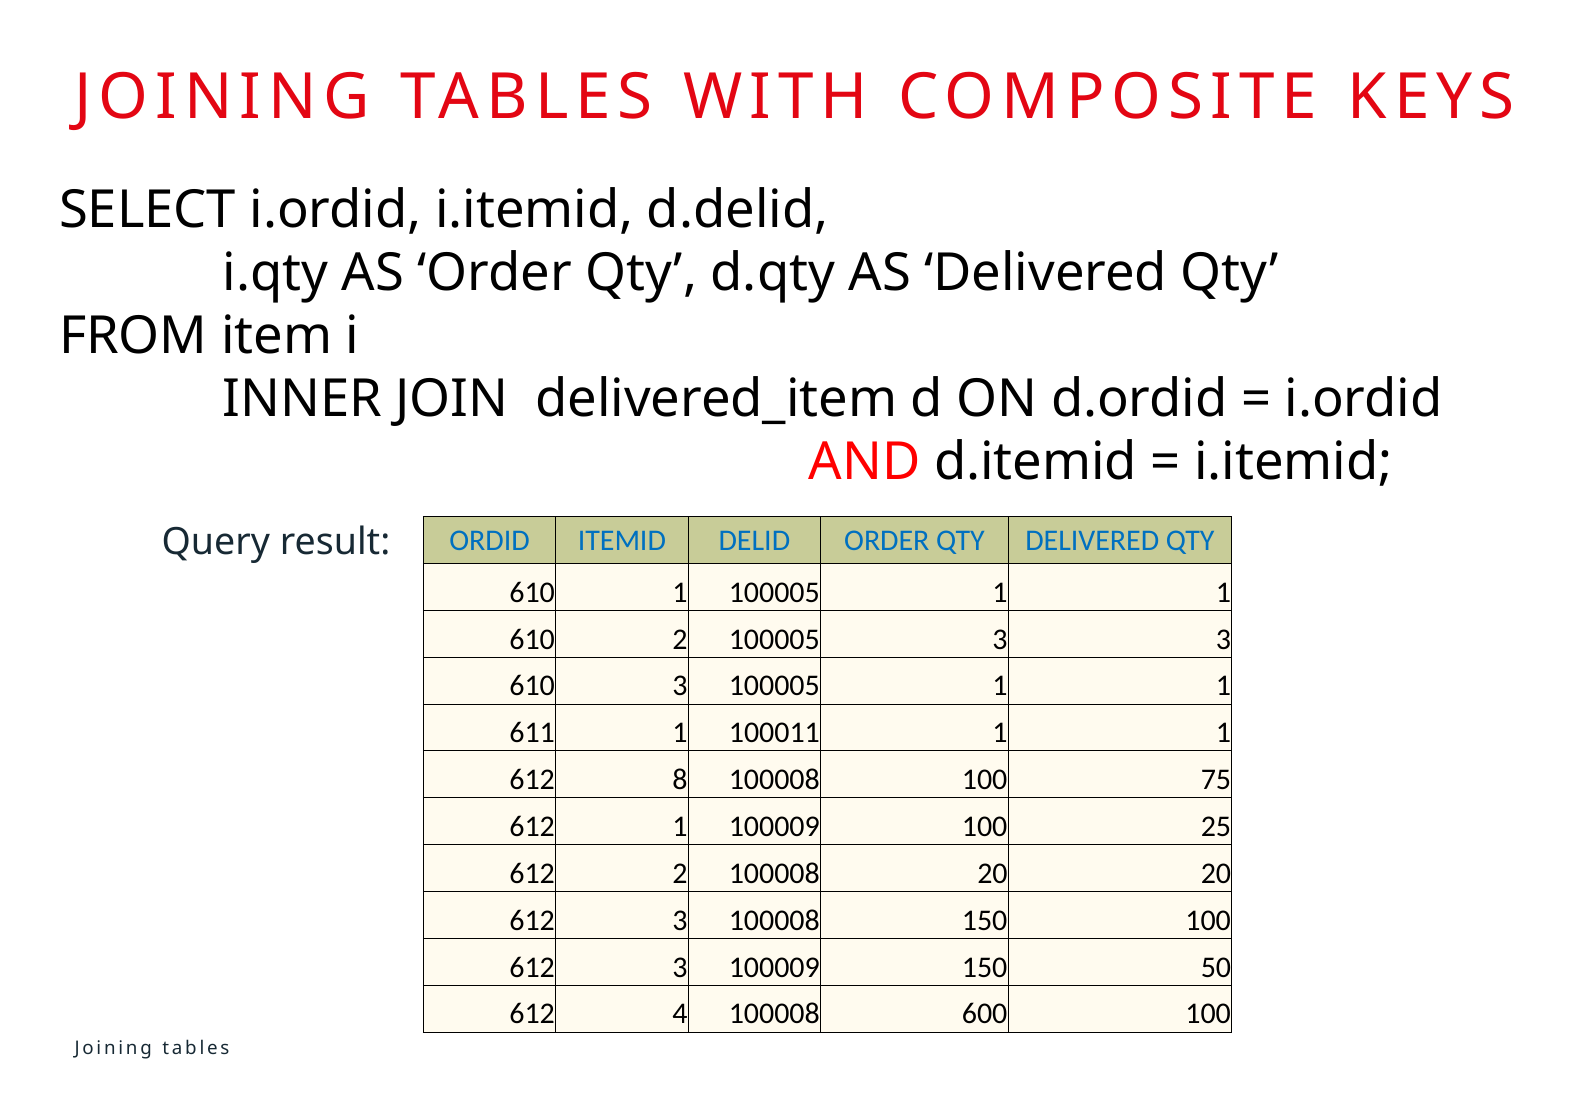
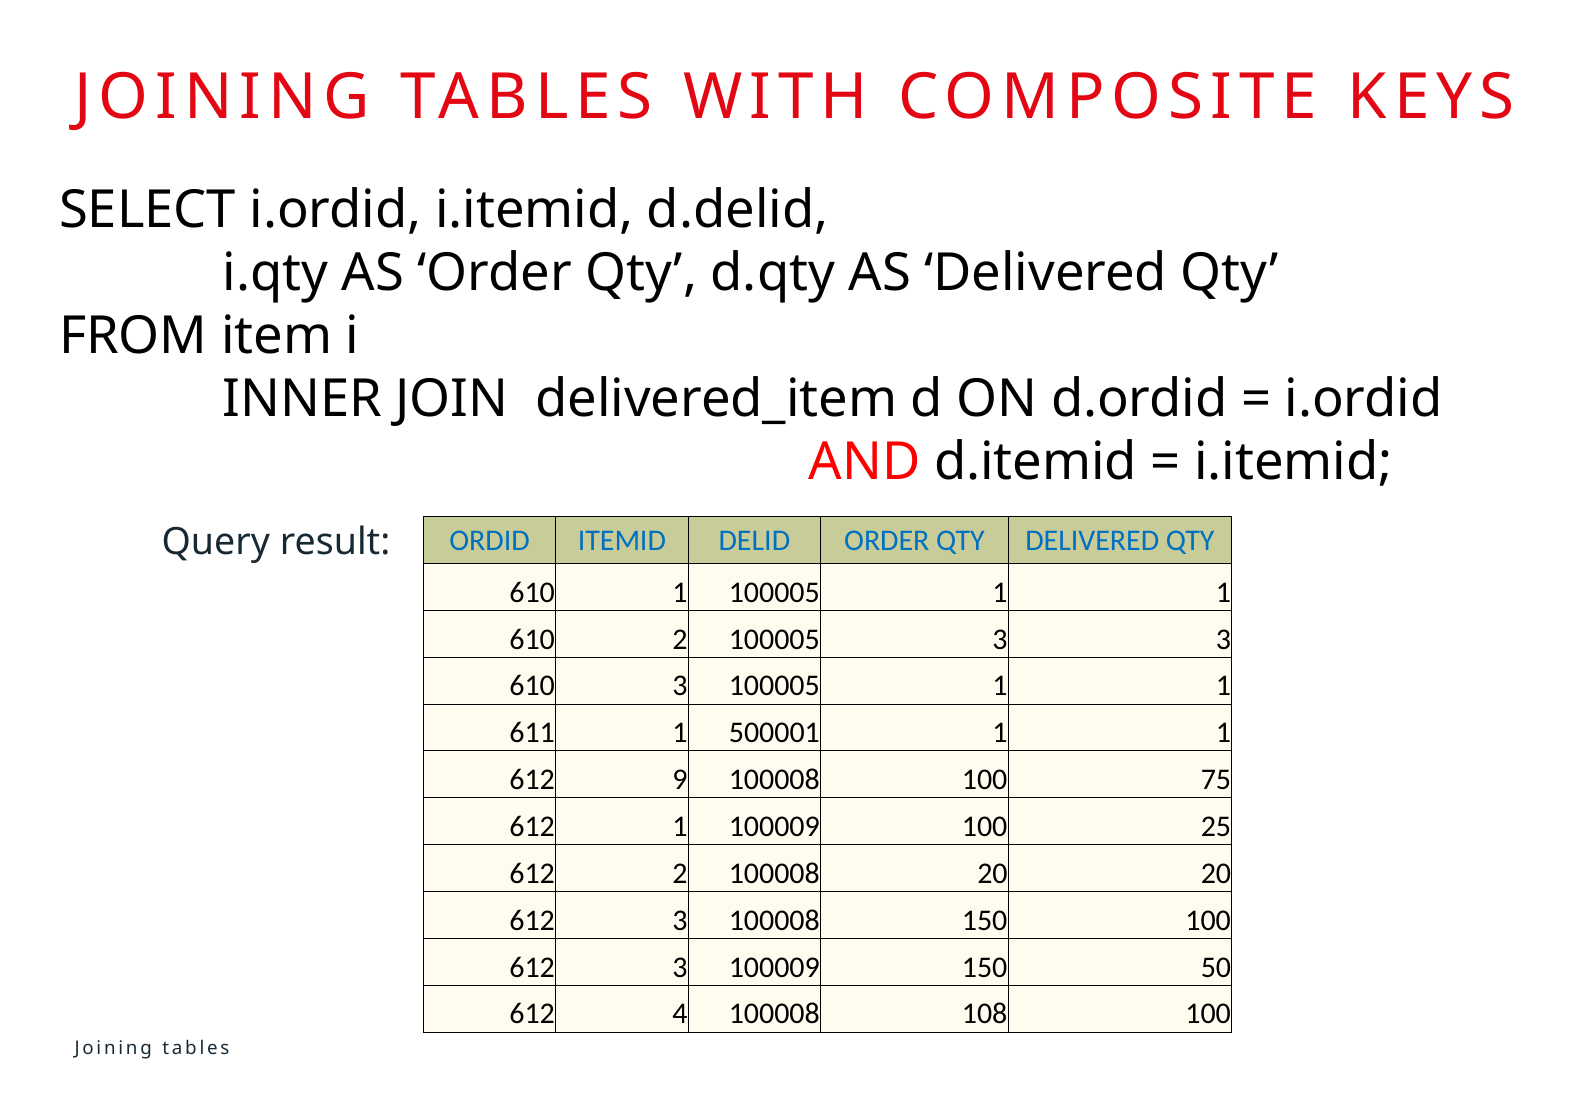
100011: 100011 -> 500001
8: 8 -> 9
600: 600 -> 108
